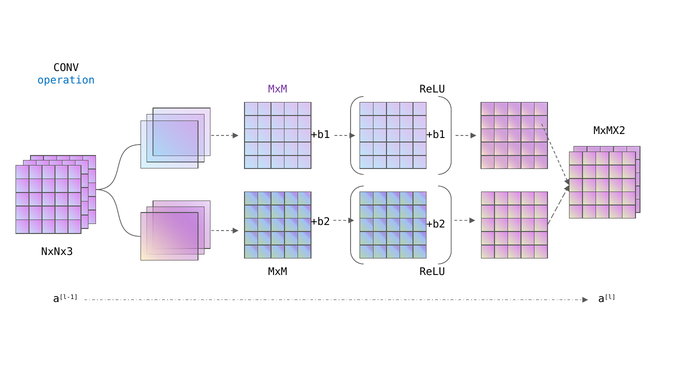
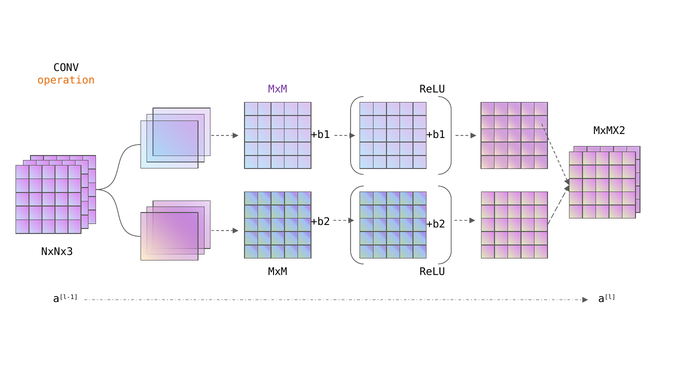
operation colour: blue -> orange
